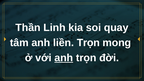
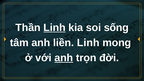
Linh at (54, 28) underline: none -> present
quay: quay -> sống
liền Trọn: Trọn -> Linh
